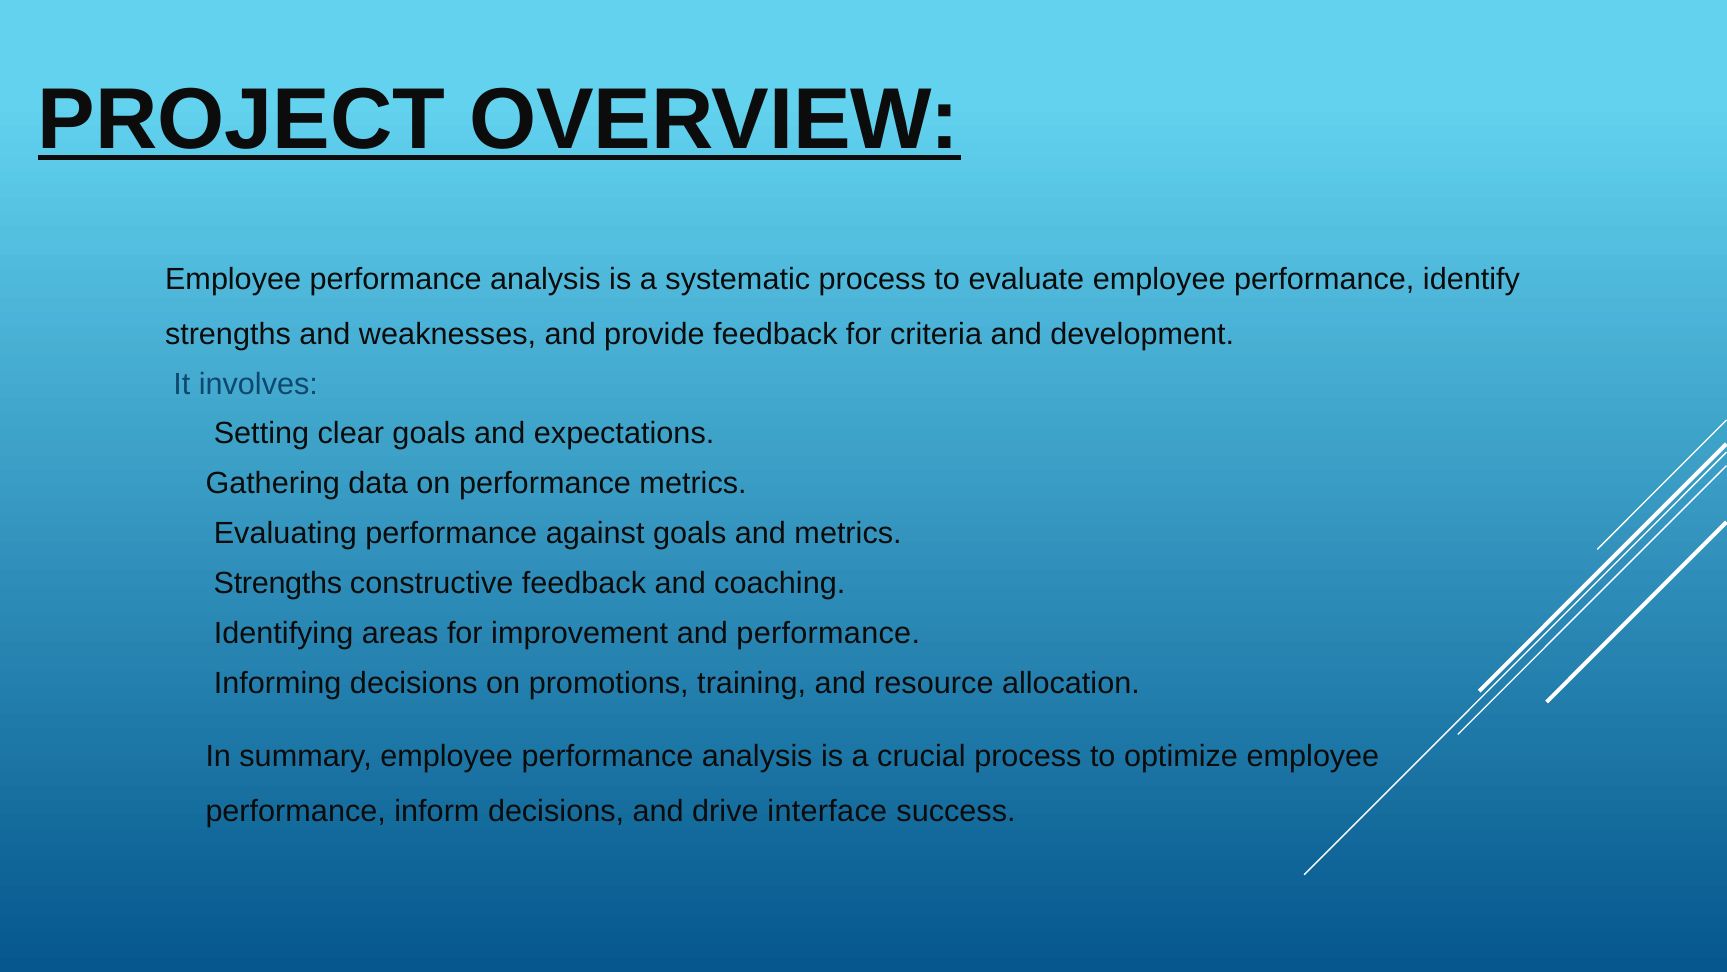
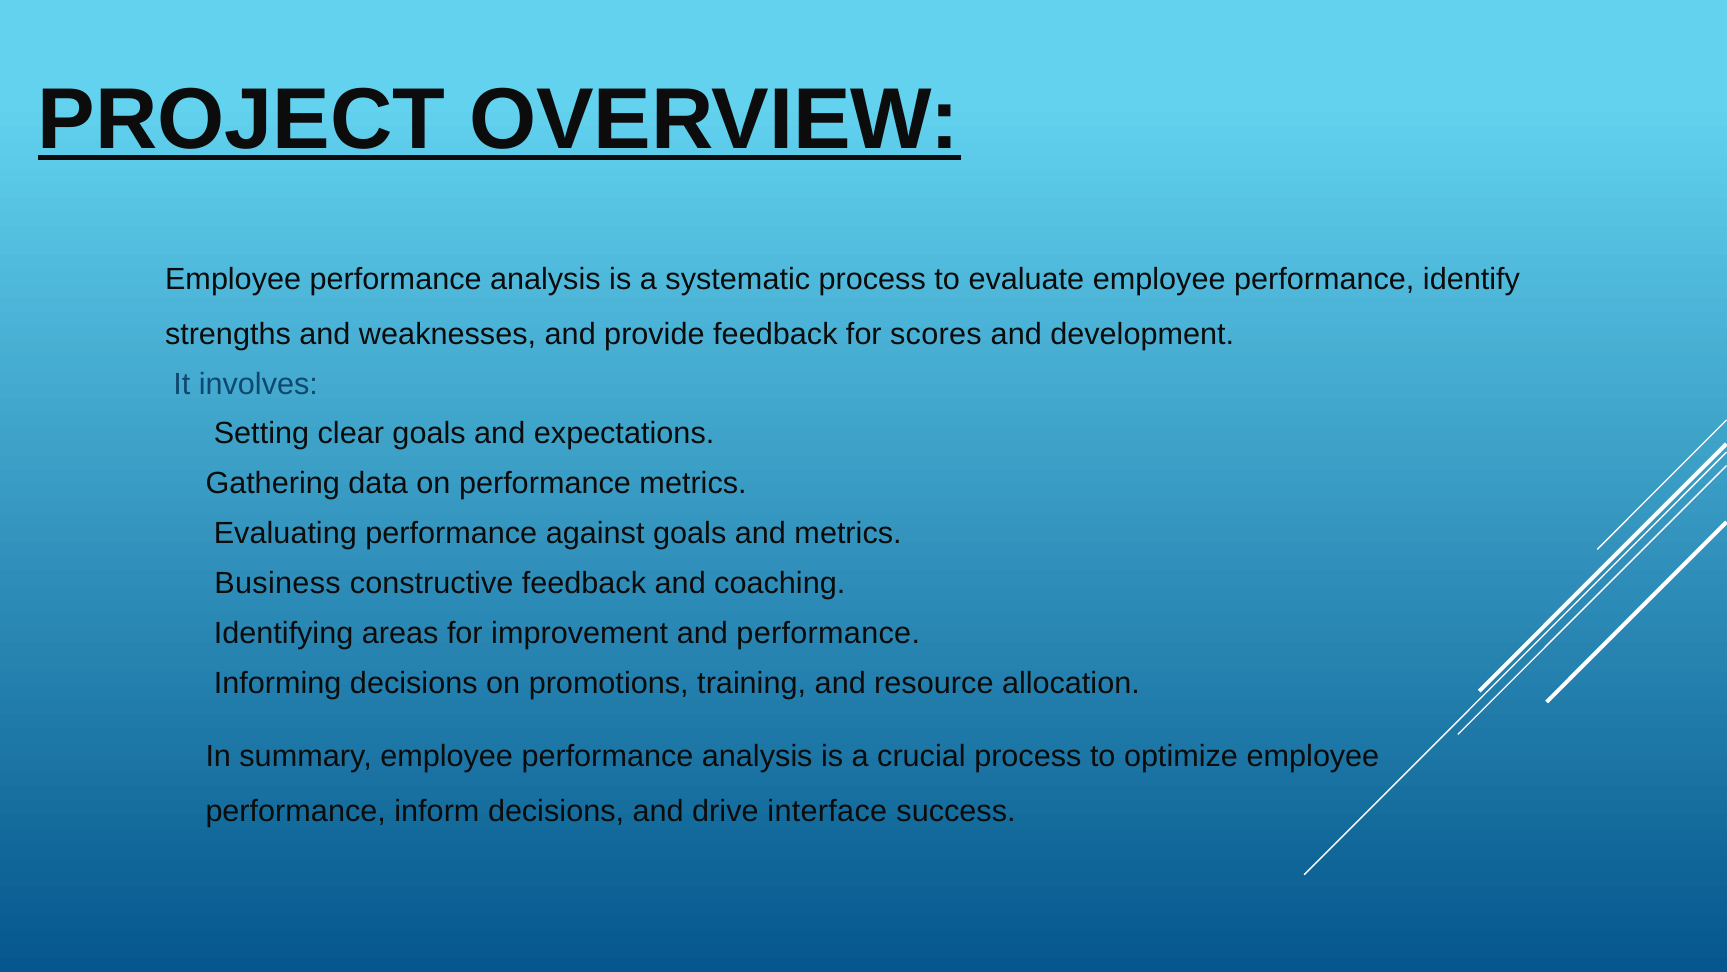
criteria: criteria -> scores
Strengths at (278, 583): Strengths -> Business
